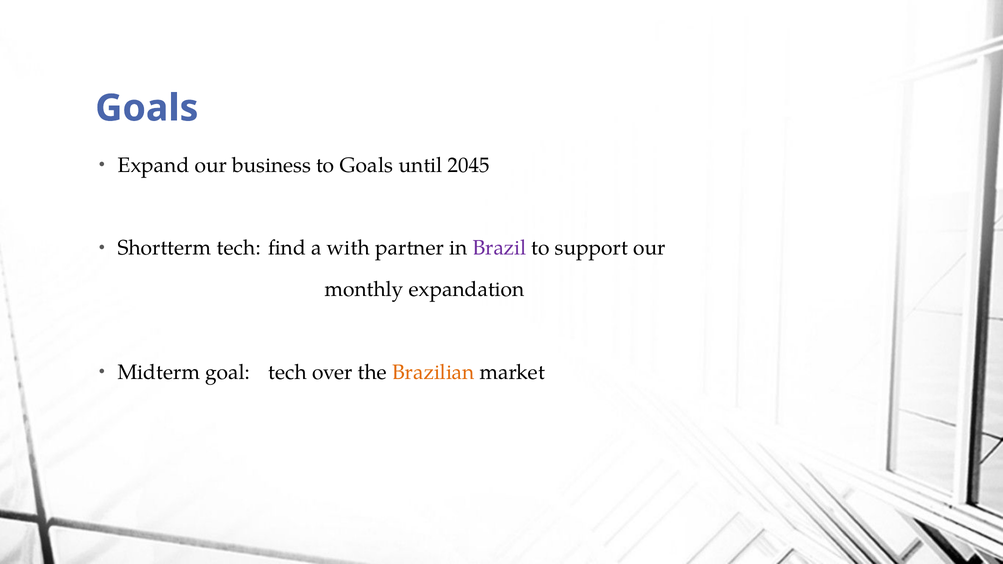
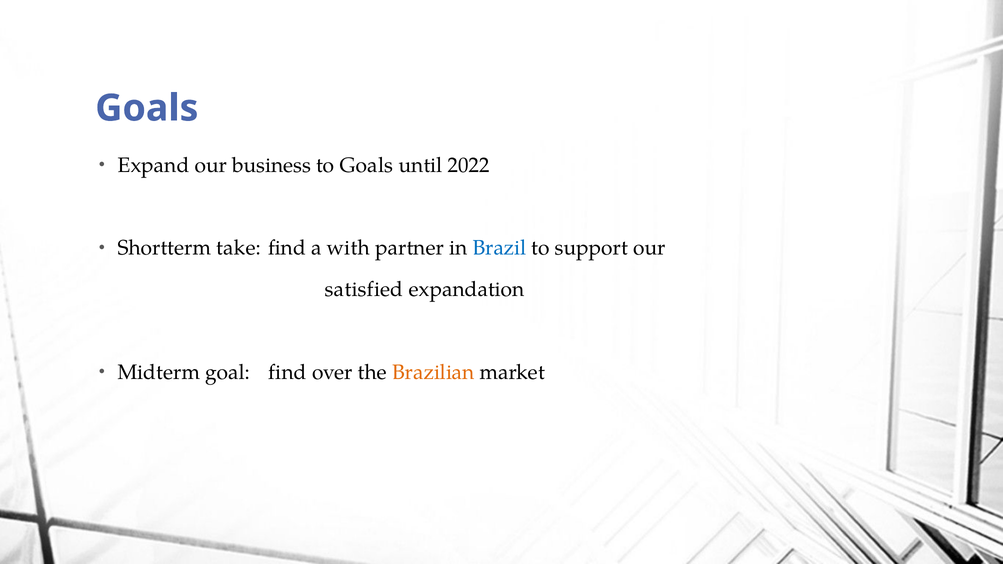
2045: 2045 -> 2022
Shortterm tech: tech -> take
Brazil colour: purple -> blue
monthly: monthly -> satisfied
goal tech: tech -> find
